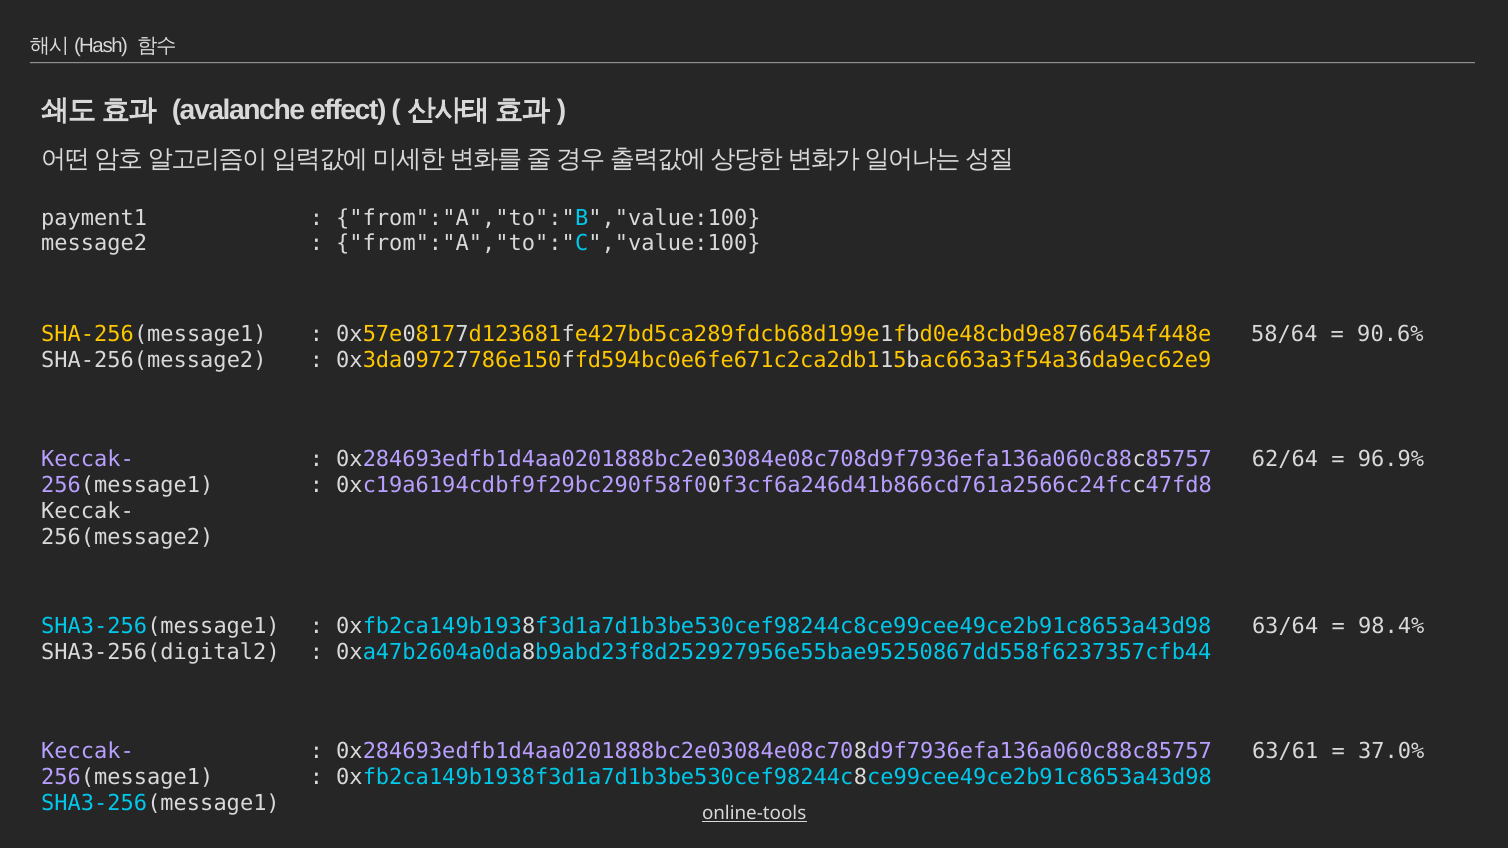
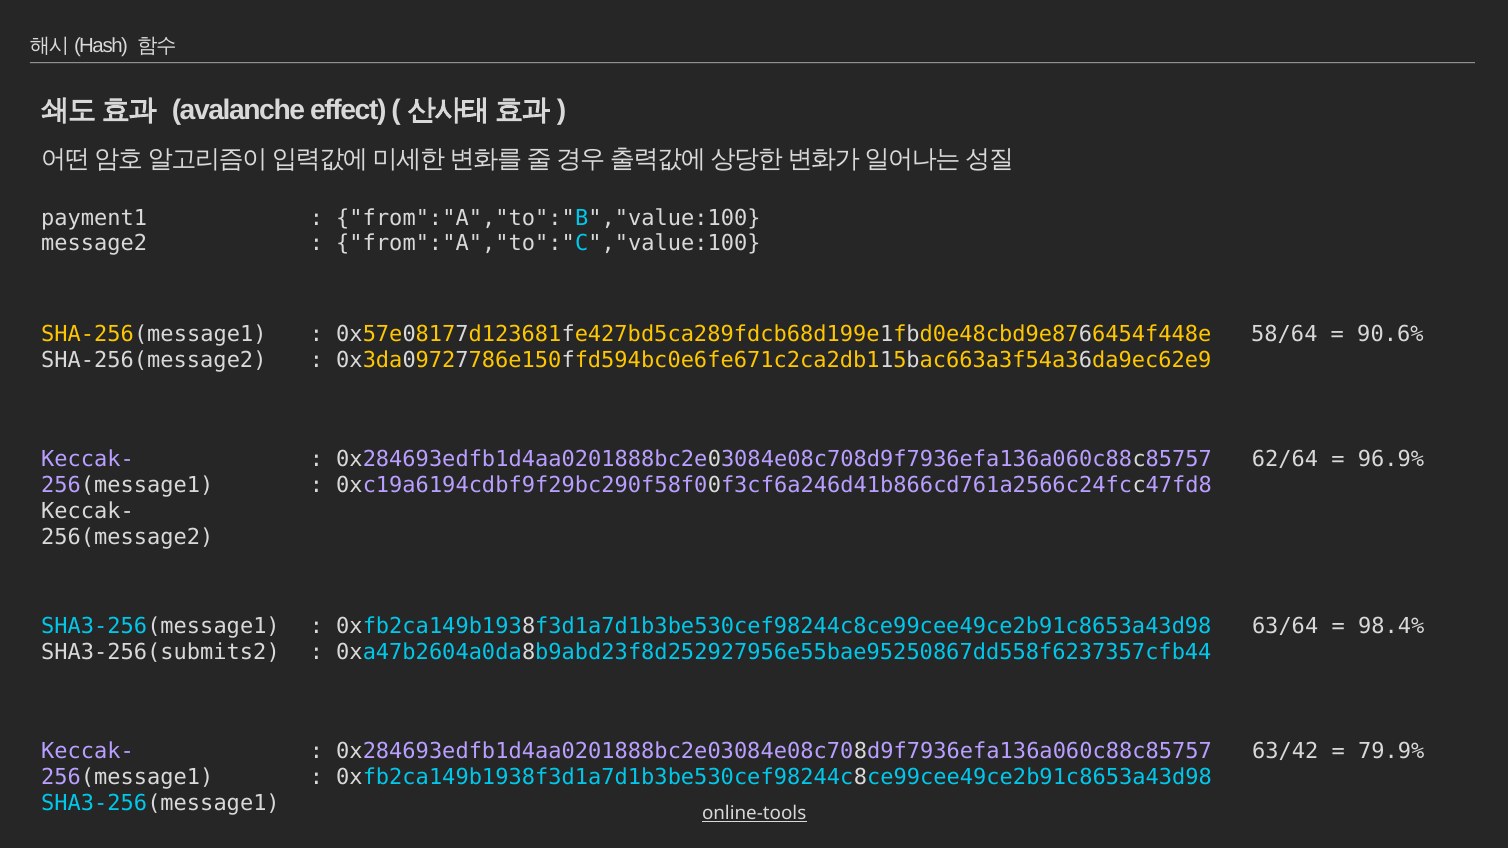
SHA3-256(digital2: SHA3-256(digital2 -> SHA3-256(submits2
63/61: 63/61 -> 63/42
37.0%: 37.0% -> 79.9%
